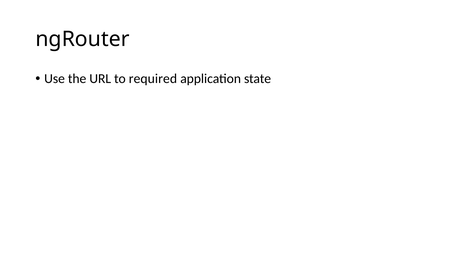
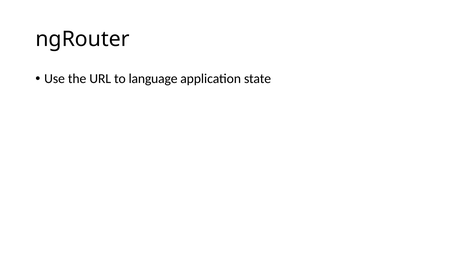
required: required -> language
